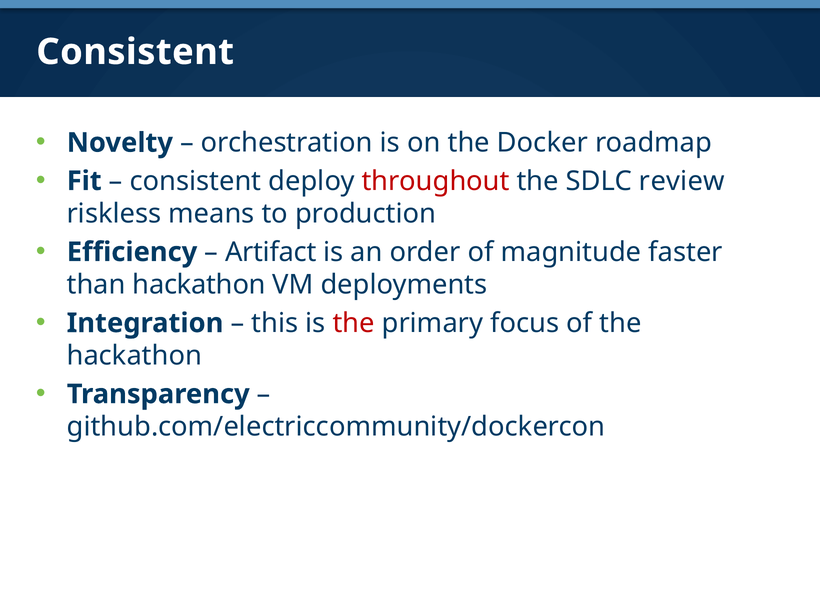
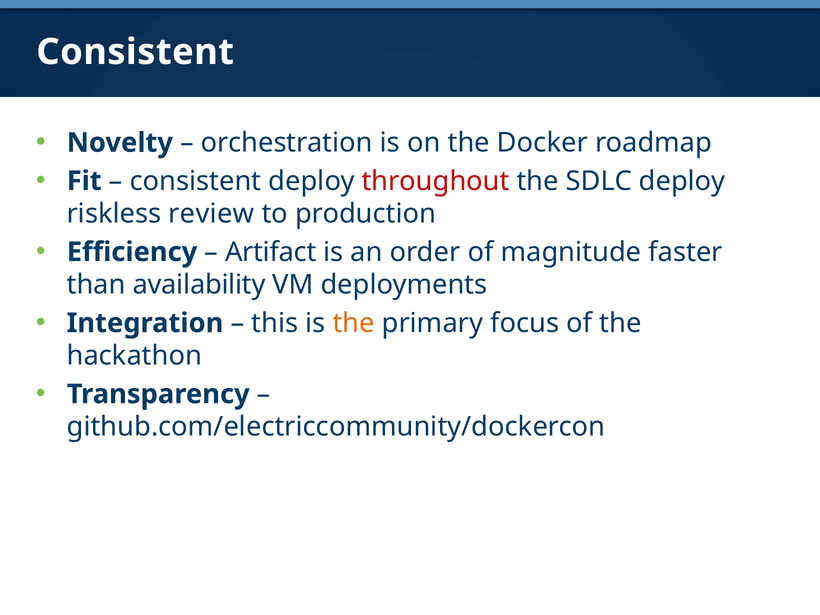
SDLC review: review -> deploy
means: means -> review
than hackathon: hackathon -> availability
the at (354, 323) colour: red -> orange
